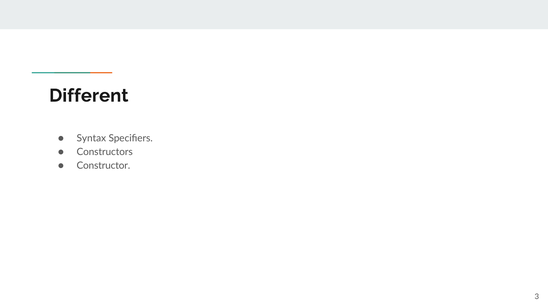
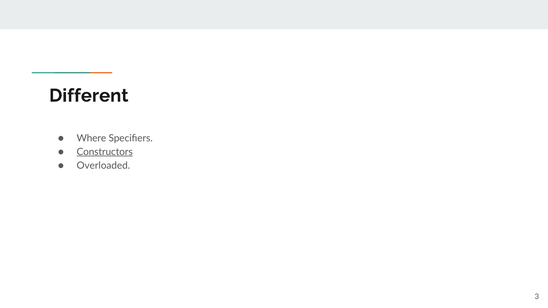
Syntax: Syntax -> Where
Constructors underline: none -> present
Constructor: Constructor -> Overloaded
